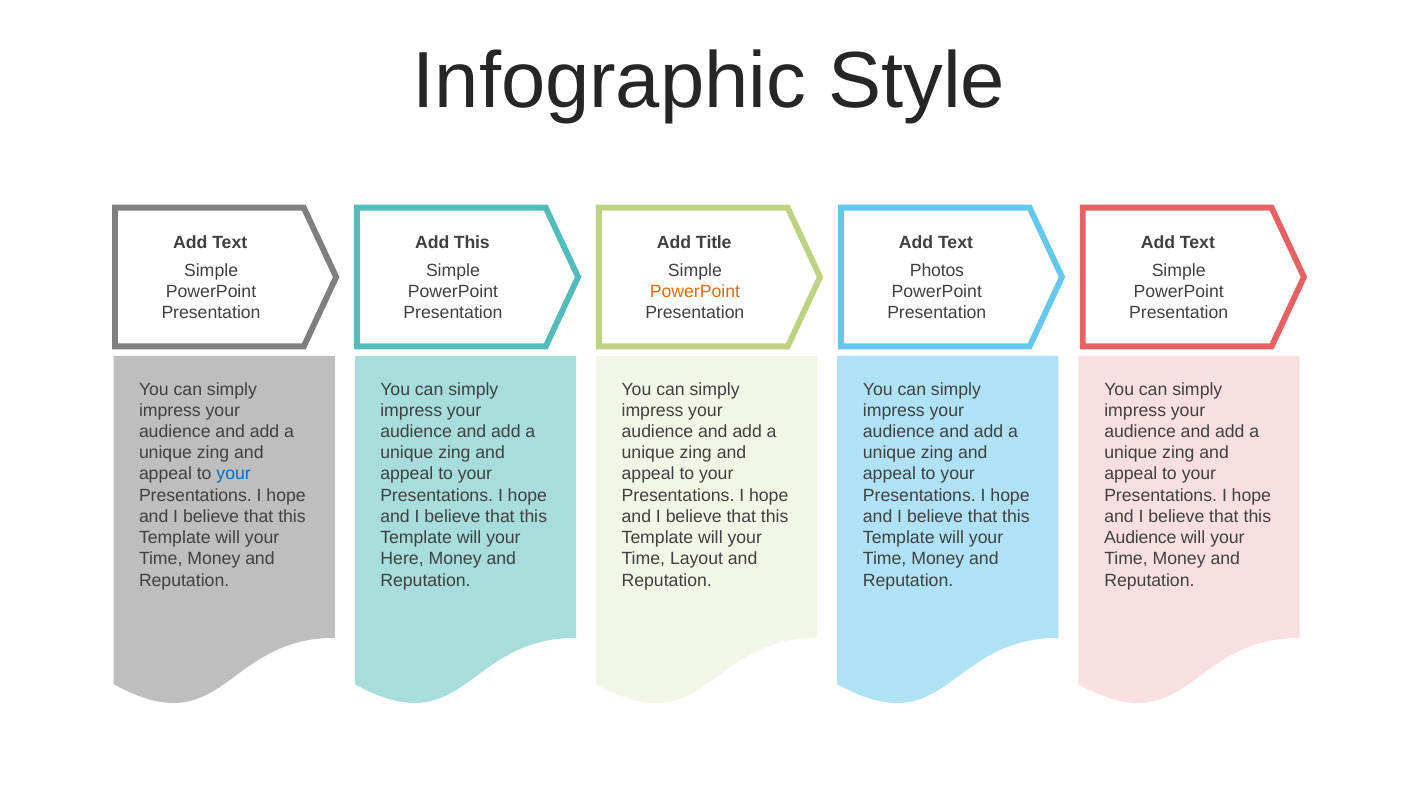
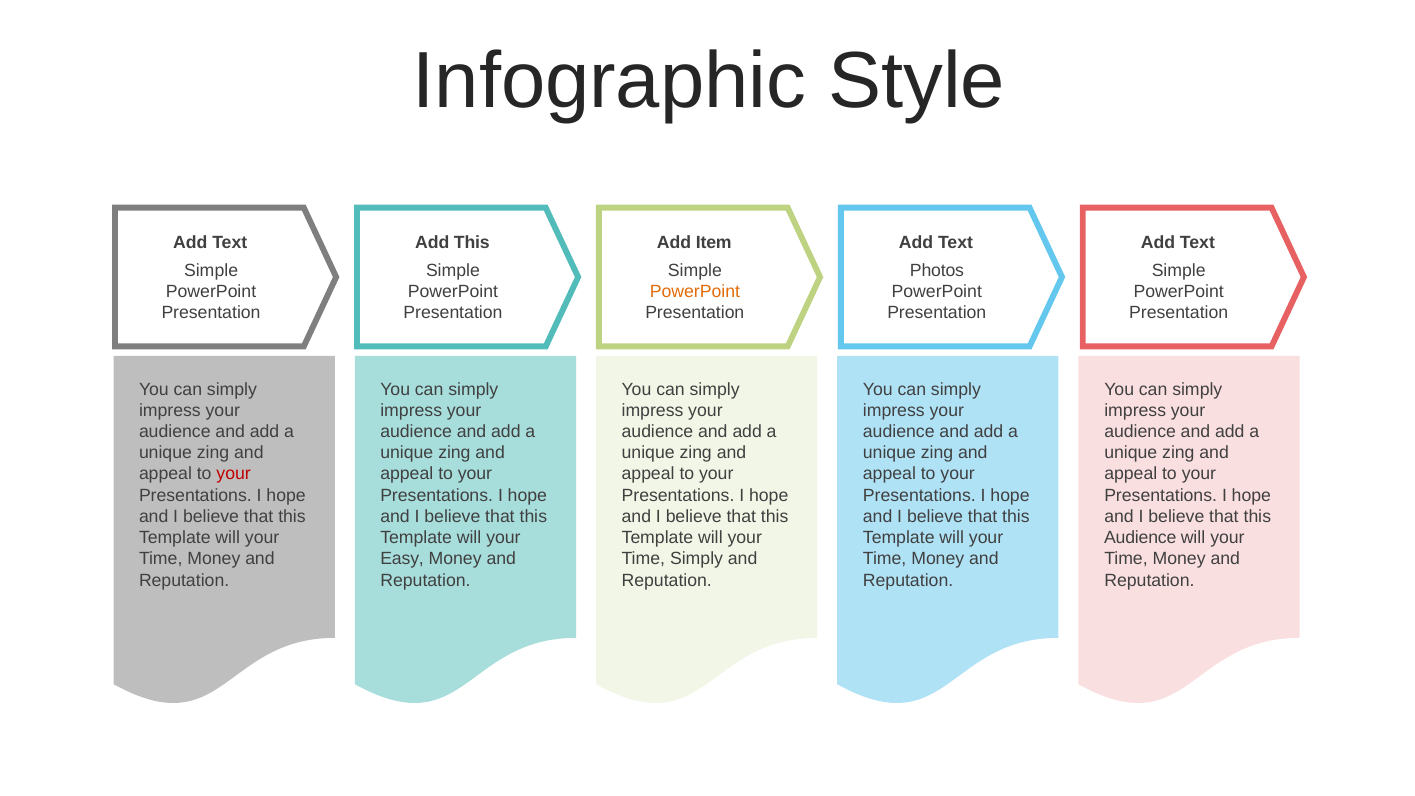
Title: Title -> Item
your at (234, 474) colour: blue -> red
Here: Here -> Easy
Time Layout: Layout -> Simply
